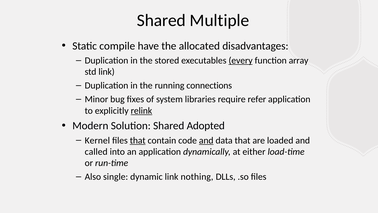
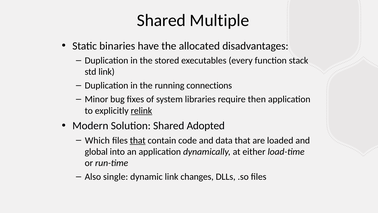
compile: compile -> binaries
every underline: present -> none
array: array -> stack
refer: refer -> then
Kernel: Kernel -> Which
and at (206, 140) underline: present -> none
called: called -> global
nothing: nothing -> changes
